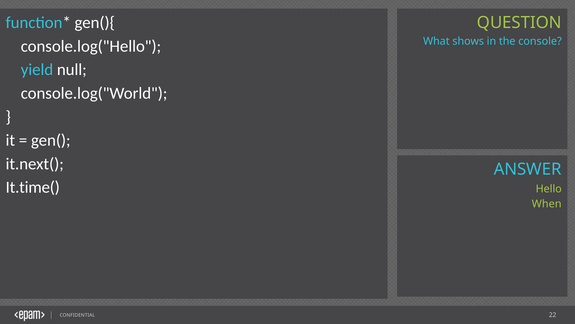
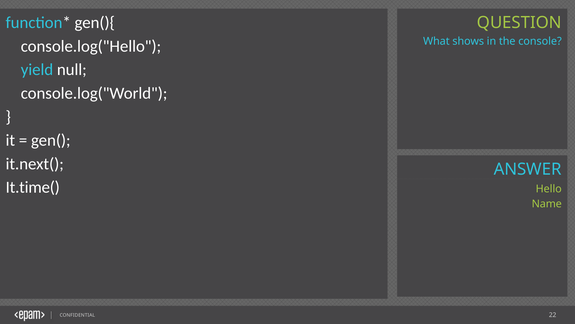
When: When -> Name
